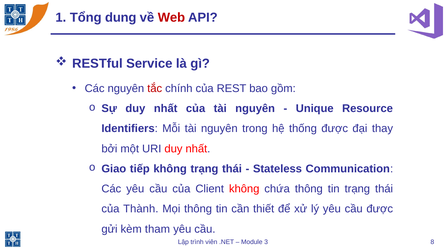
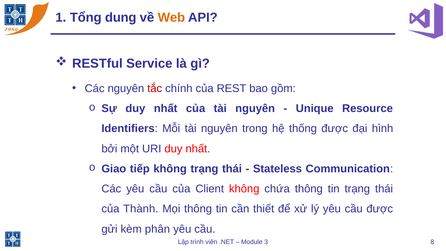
Web colour: red -> orange
thay: thay -> hình
tham: tham -> phân
